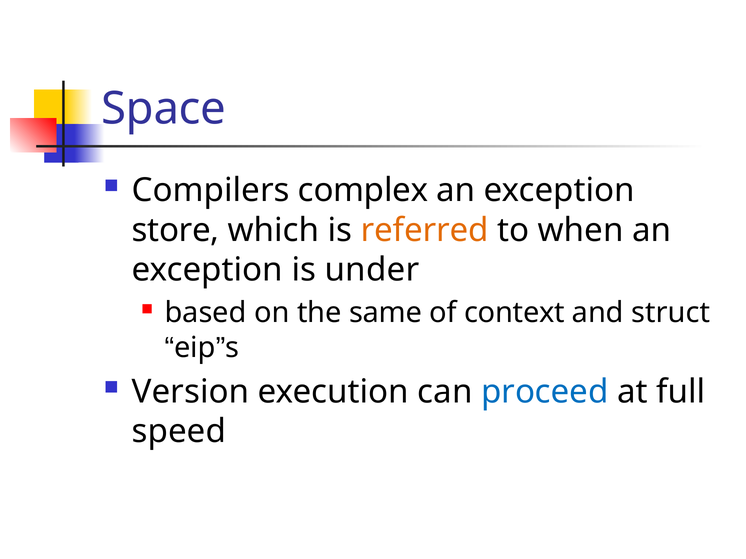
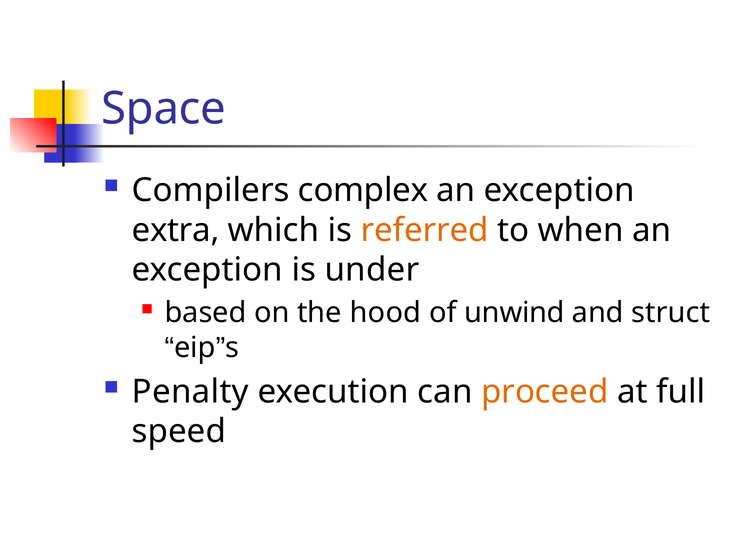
store: store -> extra
same: same -> hood
context: context -> unwind
Version: Version -> Penalty
proceed colour: blue -> orange
